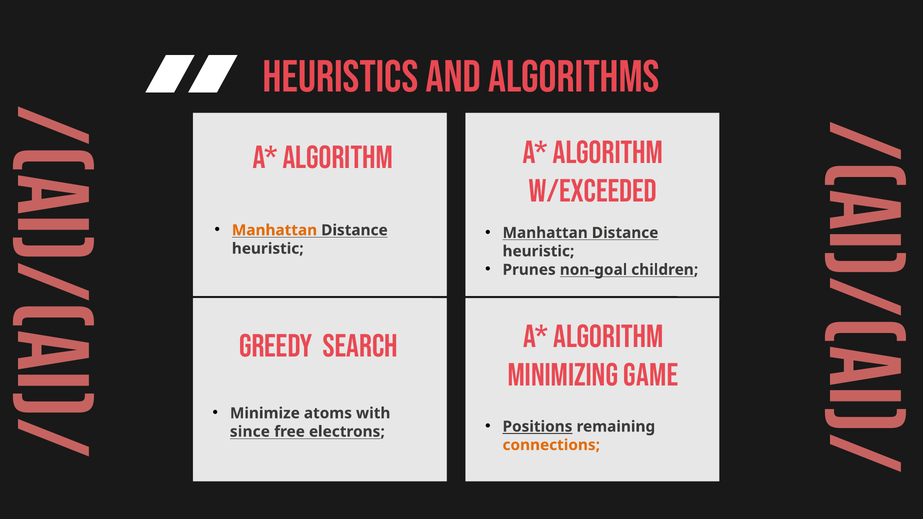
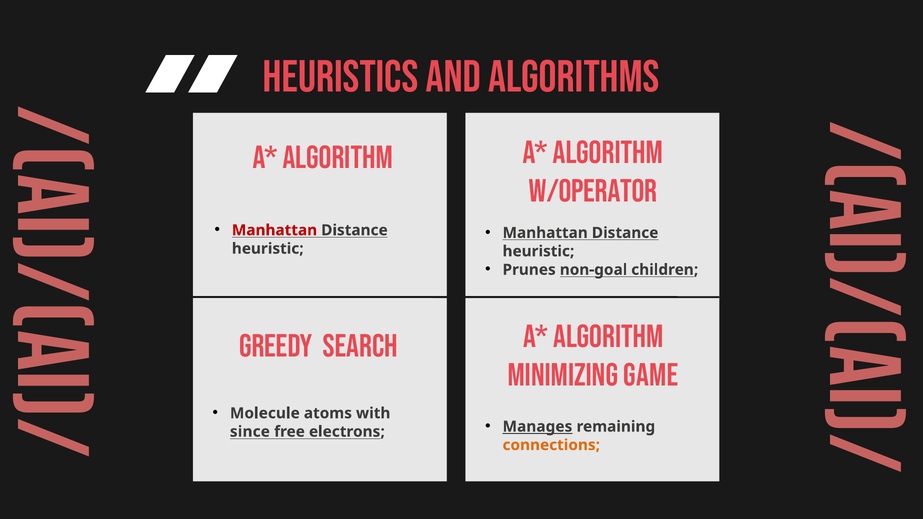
w/exceeded: w/exceeded -> w/operator
Manhattan at (274, 230) colour: orange -> red
Minimize: Minimize -> Molecule
Positions: Positions -> Manages
